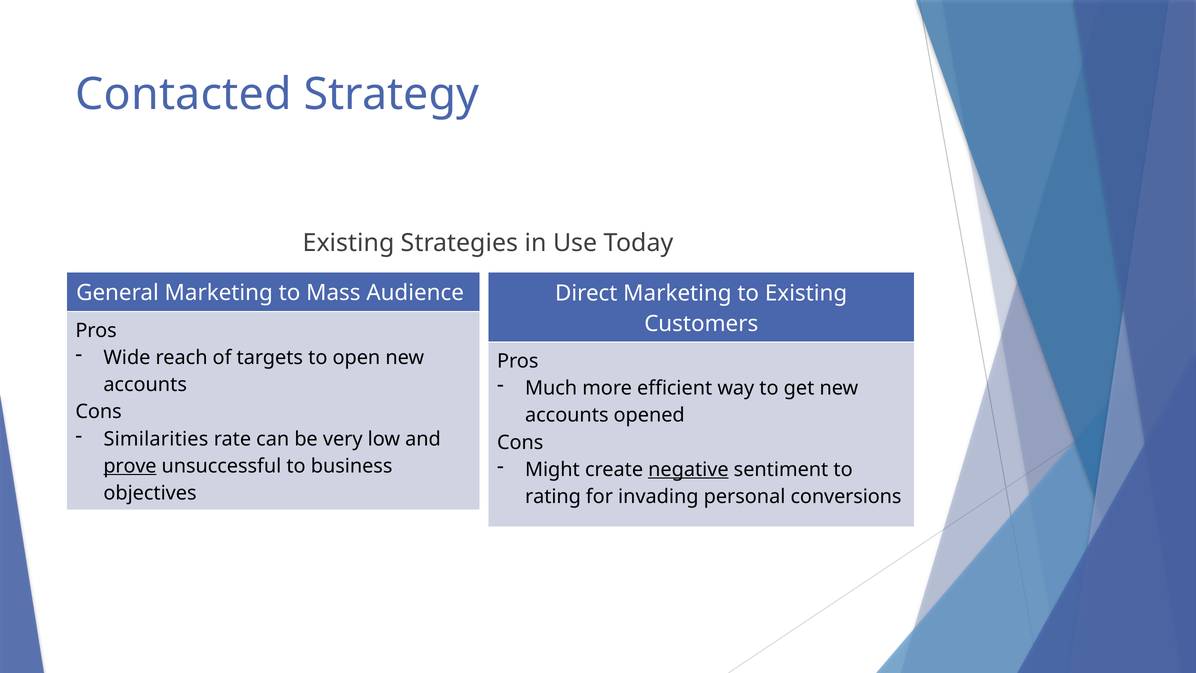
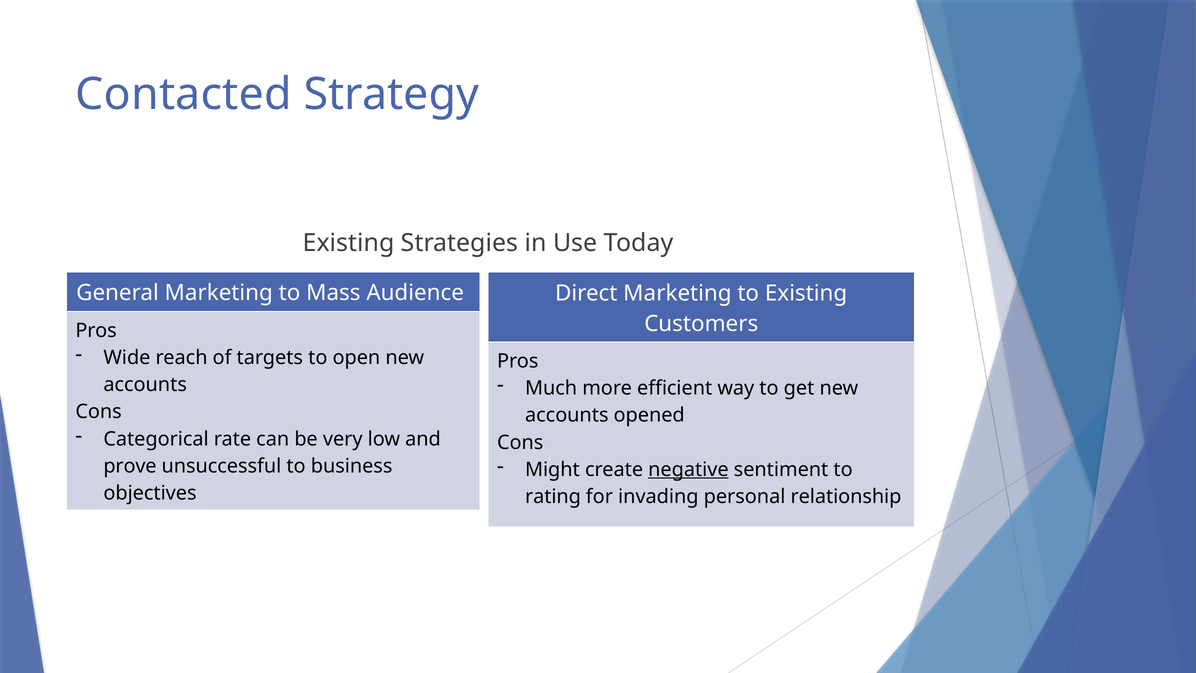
Similarities: Similarities -> Categorical
prove underline: present -> none
conversions: conversions -> relationship
